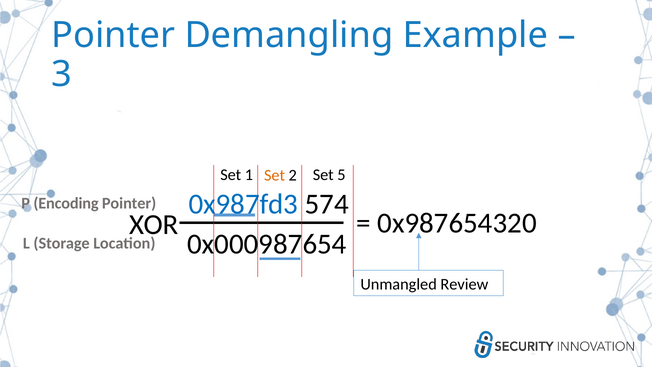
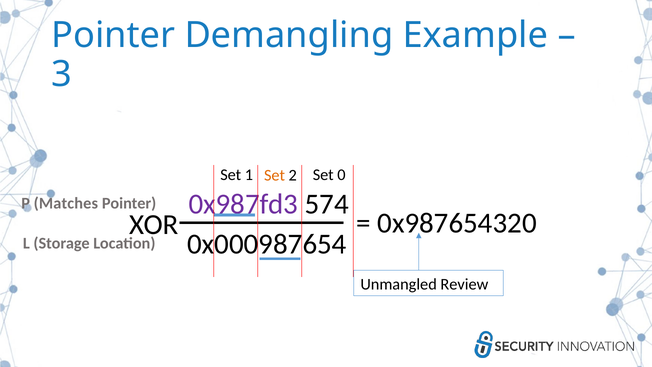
5: 5 -> 0
0x987fd3 colour: blue -> purple
Encoding: Encoding -> Matches
